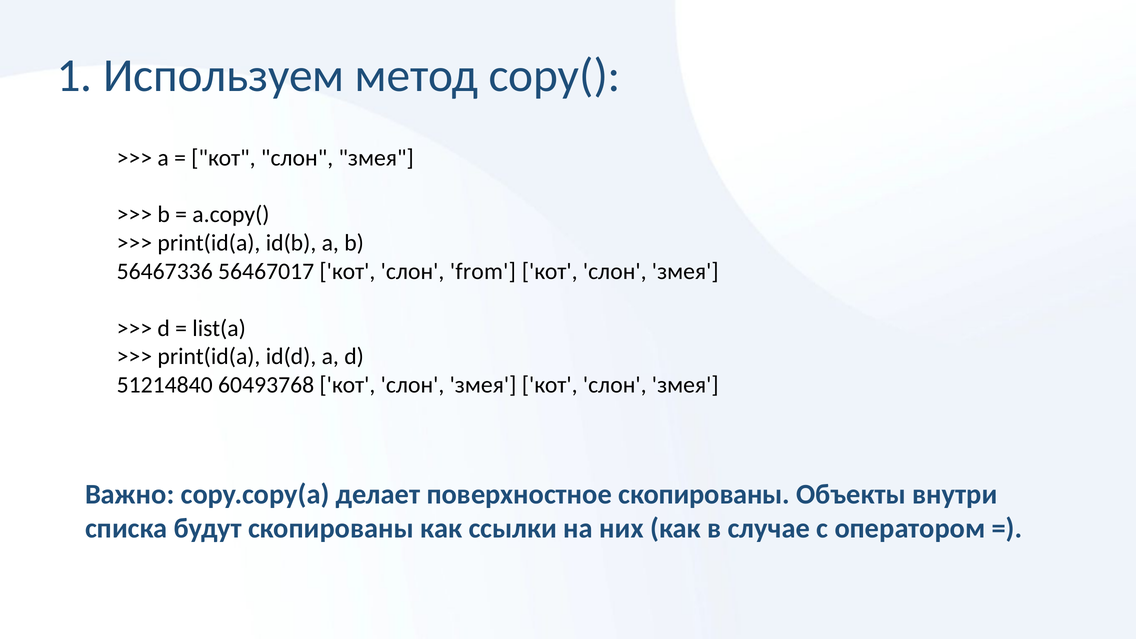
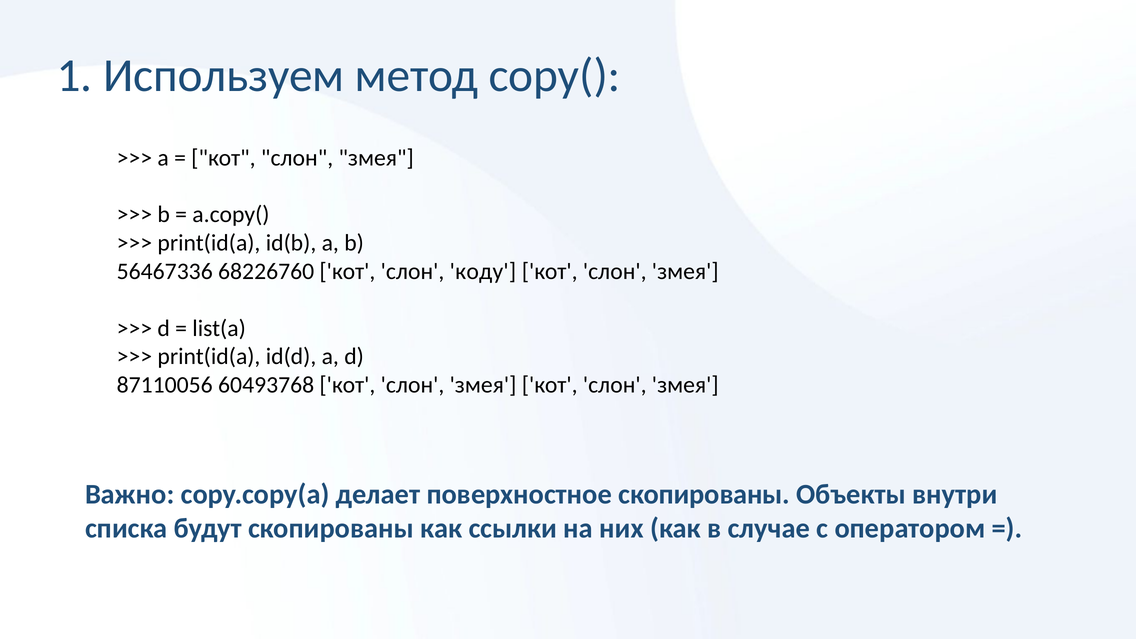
56467017: 56467017 -> 68226760
from: from -> коду
51214840: 51214840 -> 87110056
